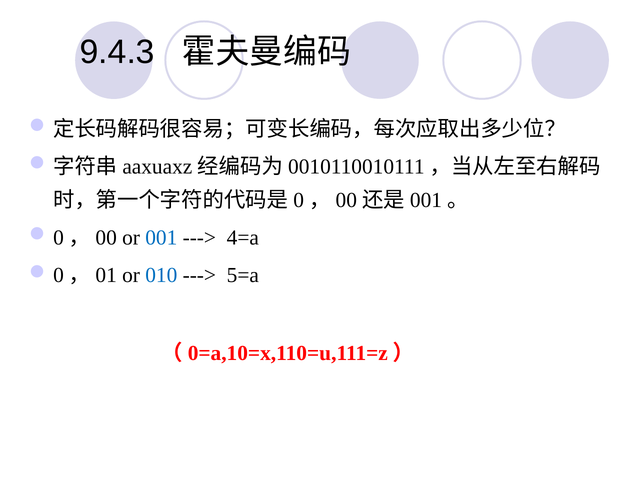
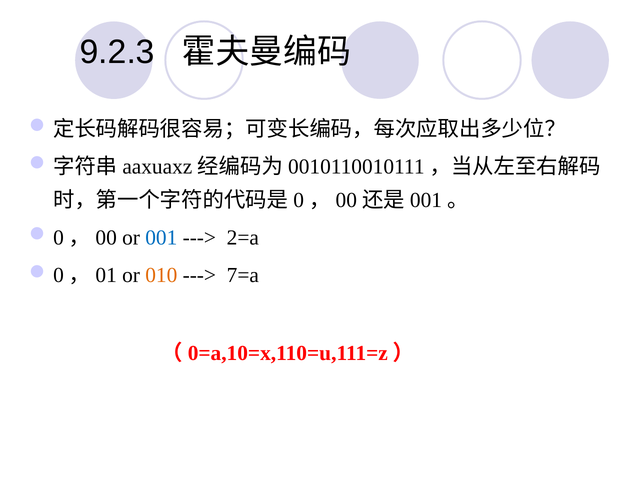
9.4.3: 9.4.3 -> 9.2.3
4=a: 4=a -> 2=a
010 colour: blue -> orange
5=a: 5=a -> 7=a
